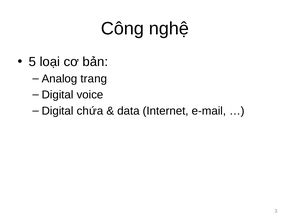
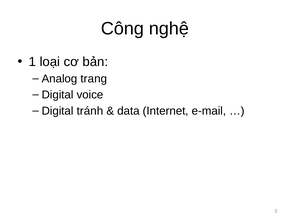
5: 5 -> 1
chứa: chứa -> tránh
